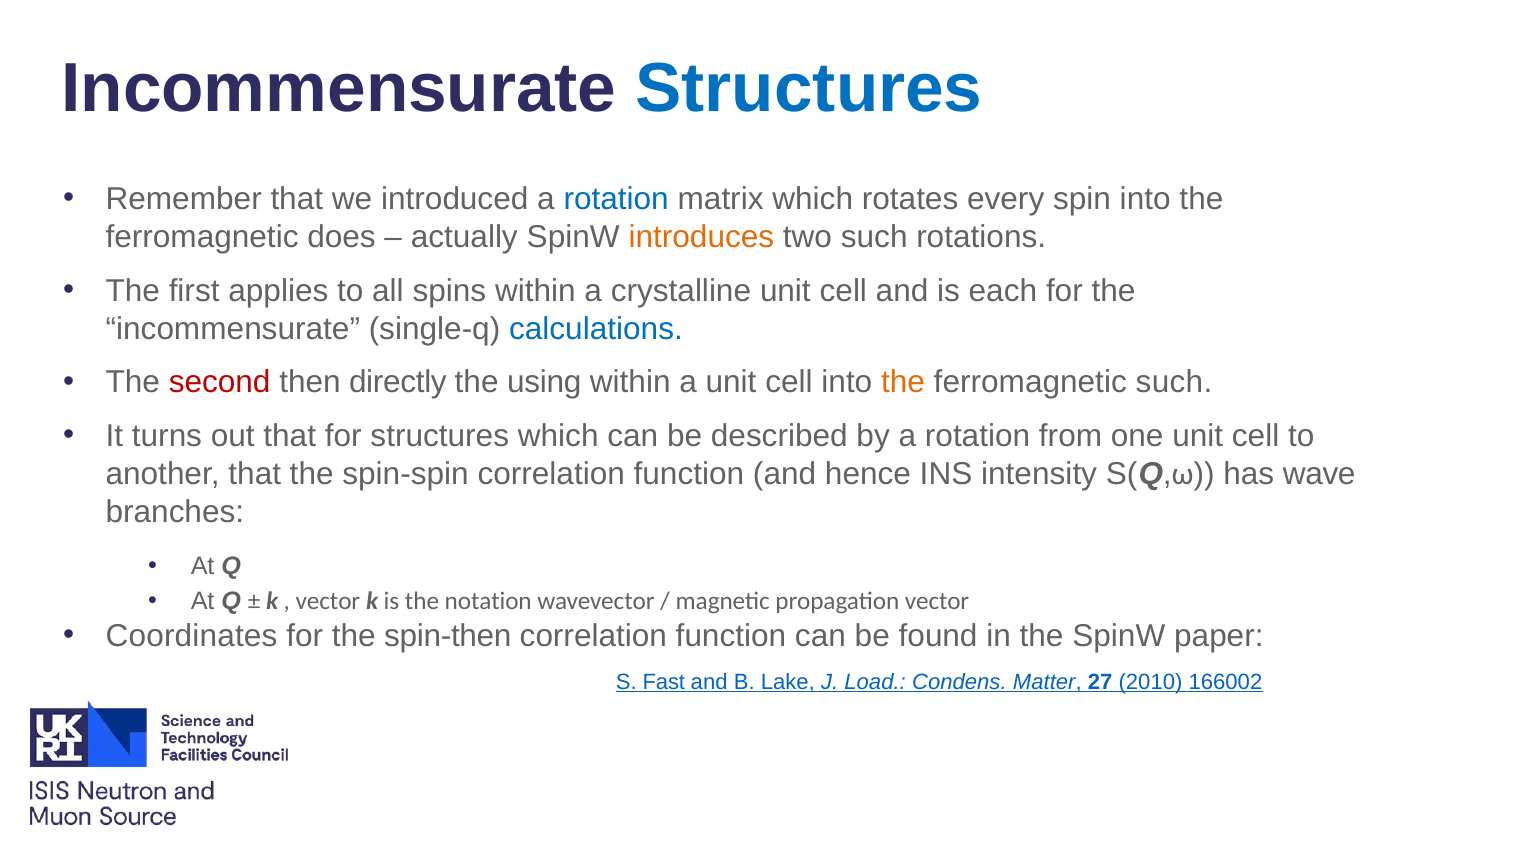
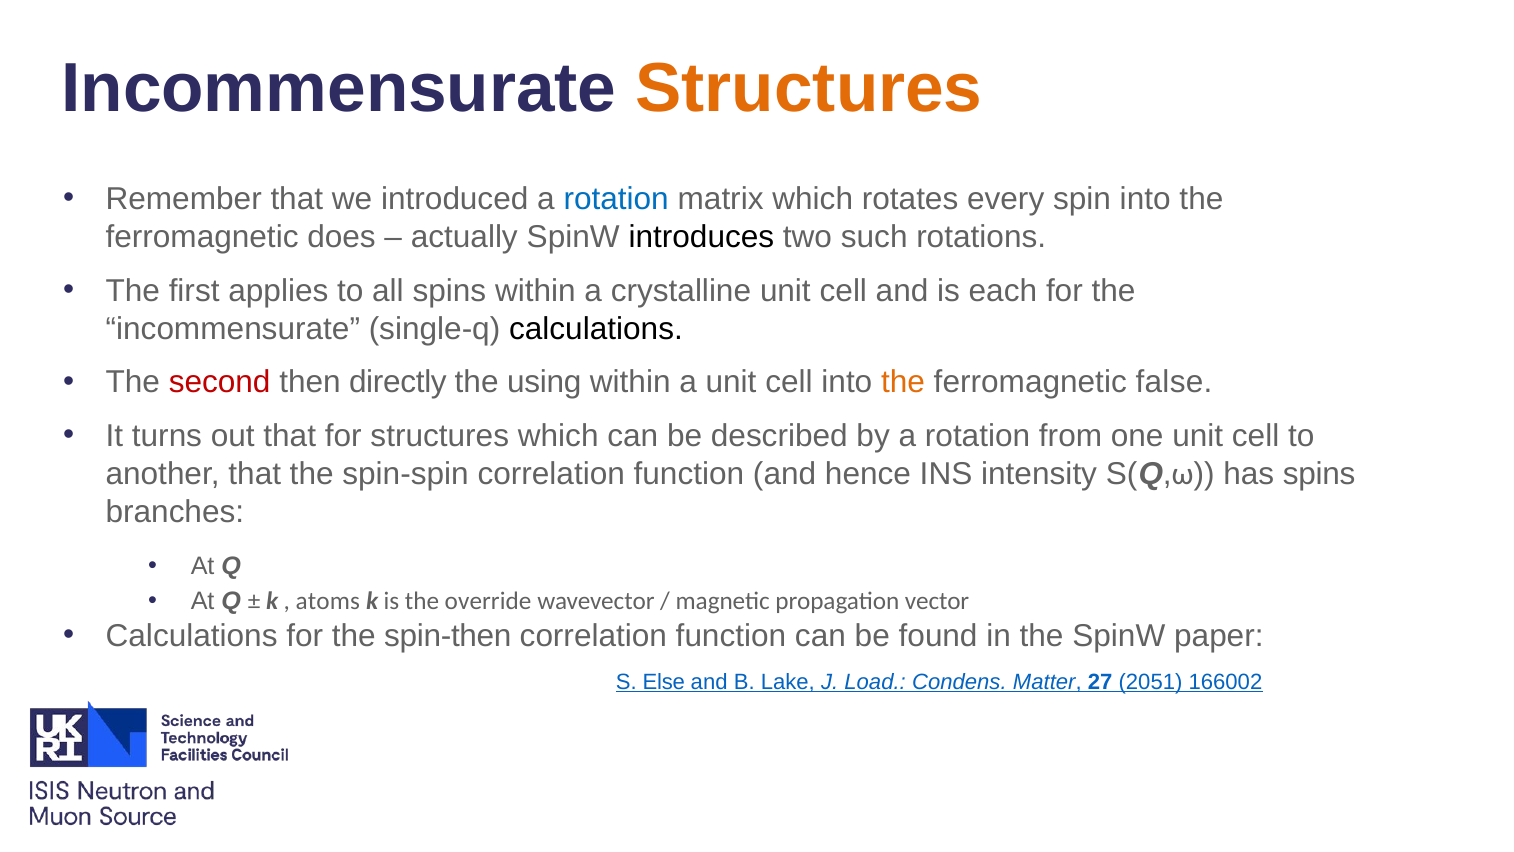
Structures at (809, 89) colour: blue -> orange
introduces colour: orange -> black
calculations at (596, 329) colour: blue -> black
ferromagnetic such: such -> false
has wave: wave -> spins
vector at (328, 601): vector -> atoms
notation: notation -> override
Coordinates at (192, 636): Coordinates -> Calculations
Fast: Fast -> Else
2010: 2010 -> 2051
